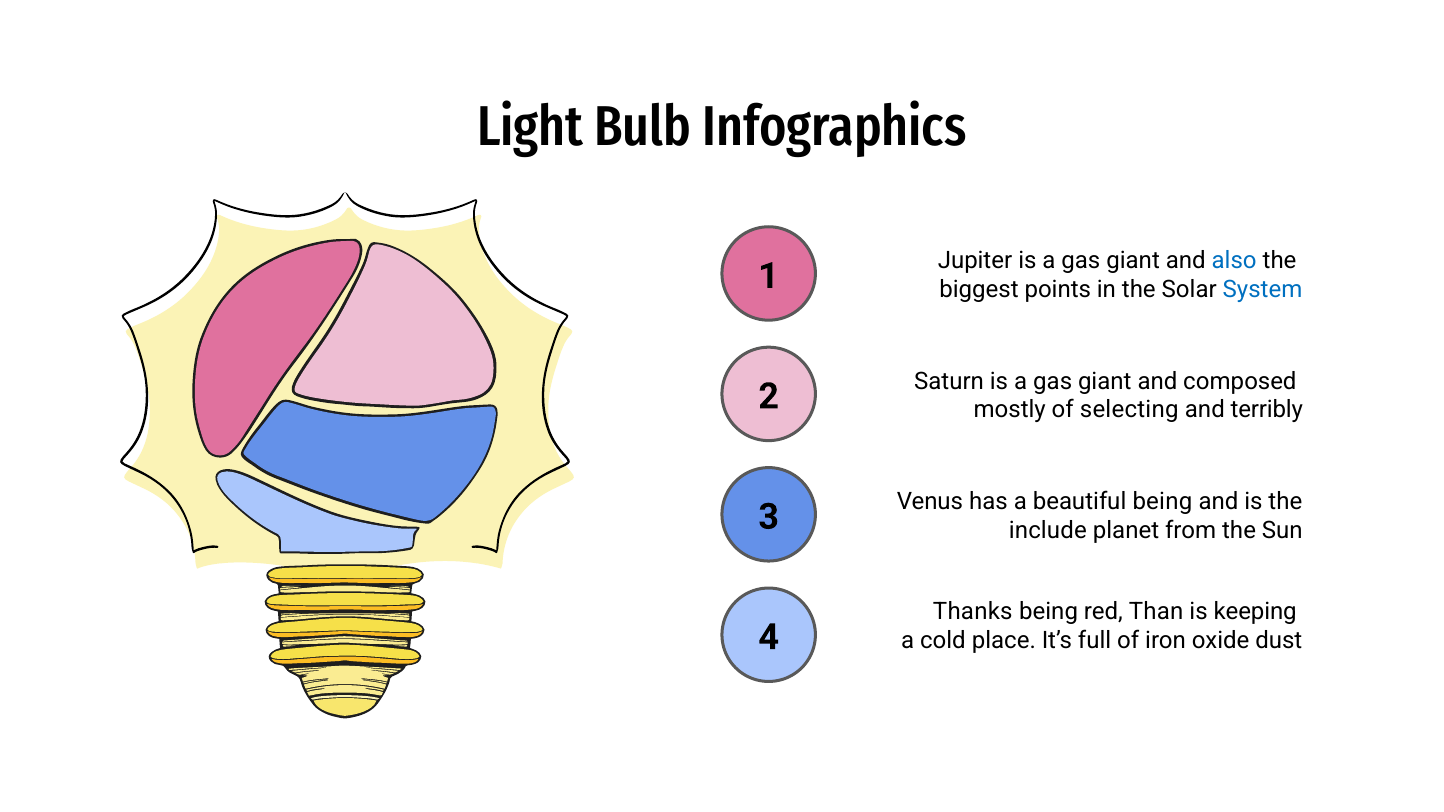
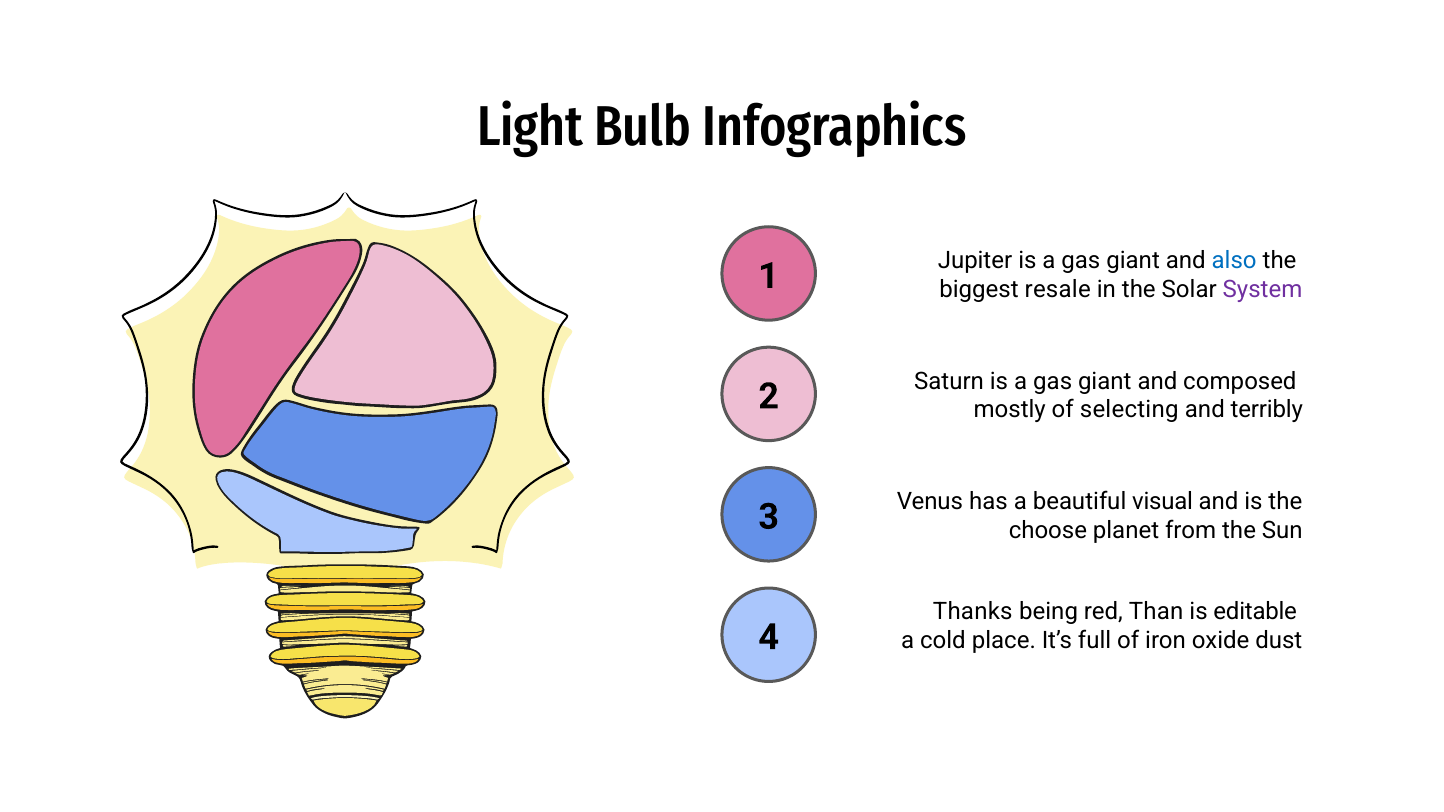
points: points -> resale
System colour: blue -> purple
beautiful being: being -> visual
include: include -> choose
keeping: keeping -> editable
